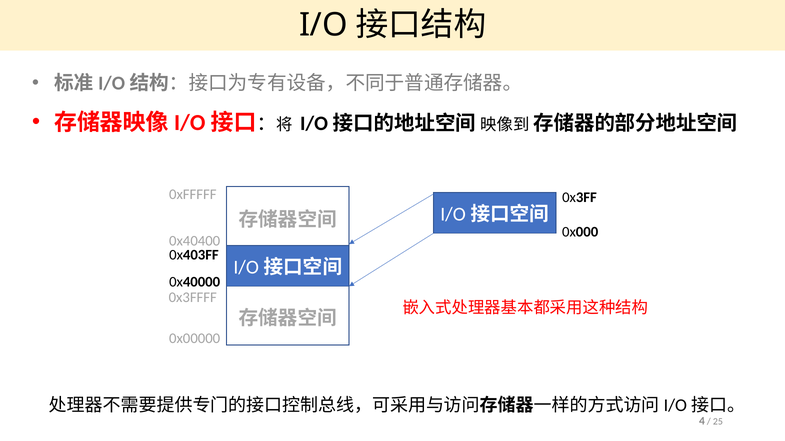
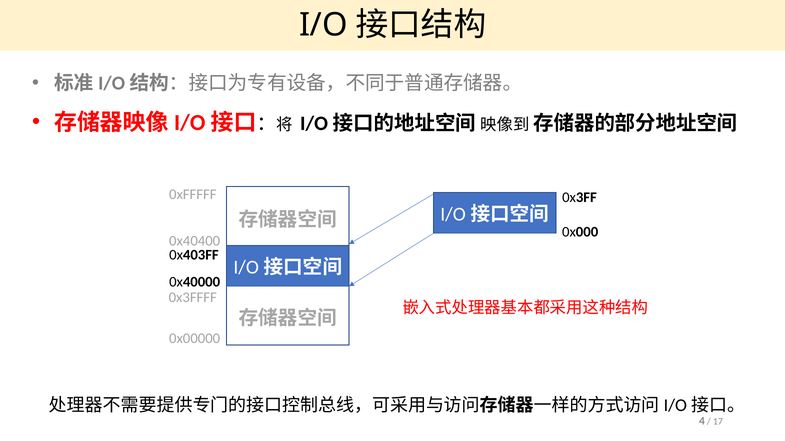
25: 25 -> 17
